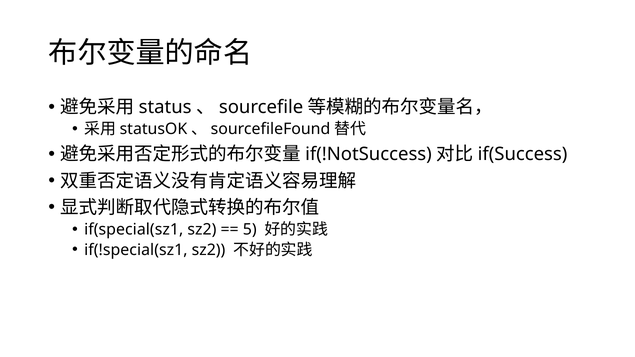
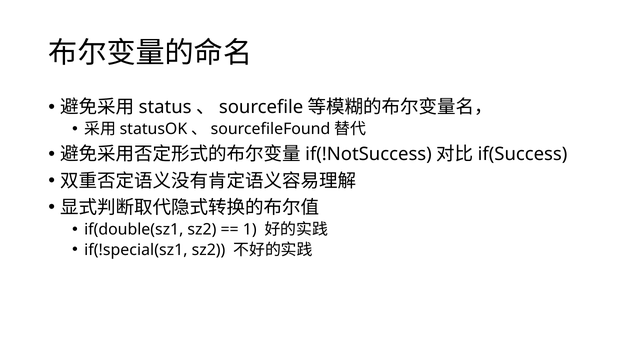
if(special(sz1: if(special(sz1 -> if(double(sz1
5: 5 -> 1
